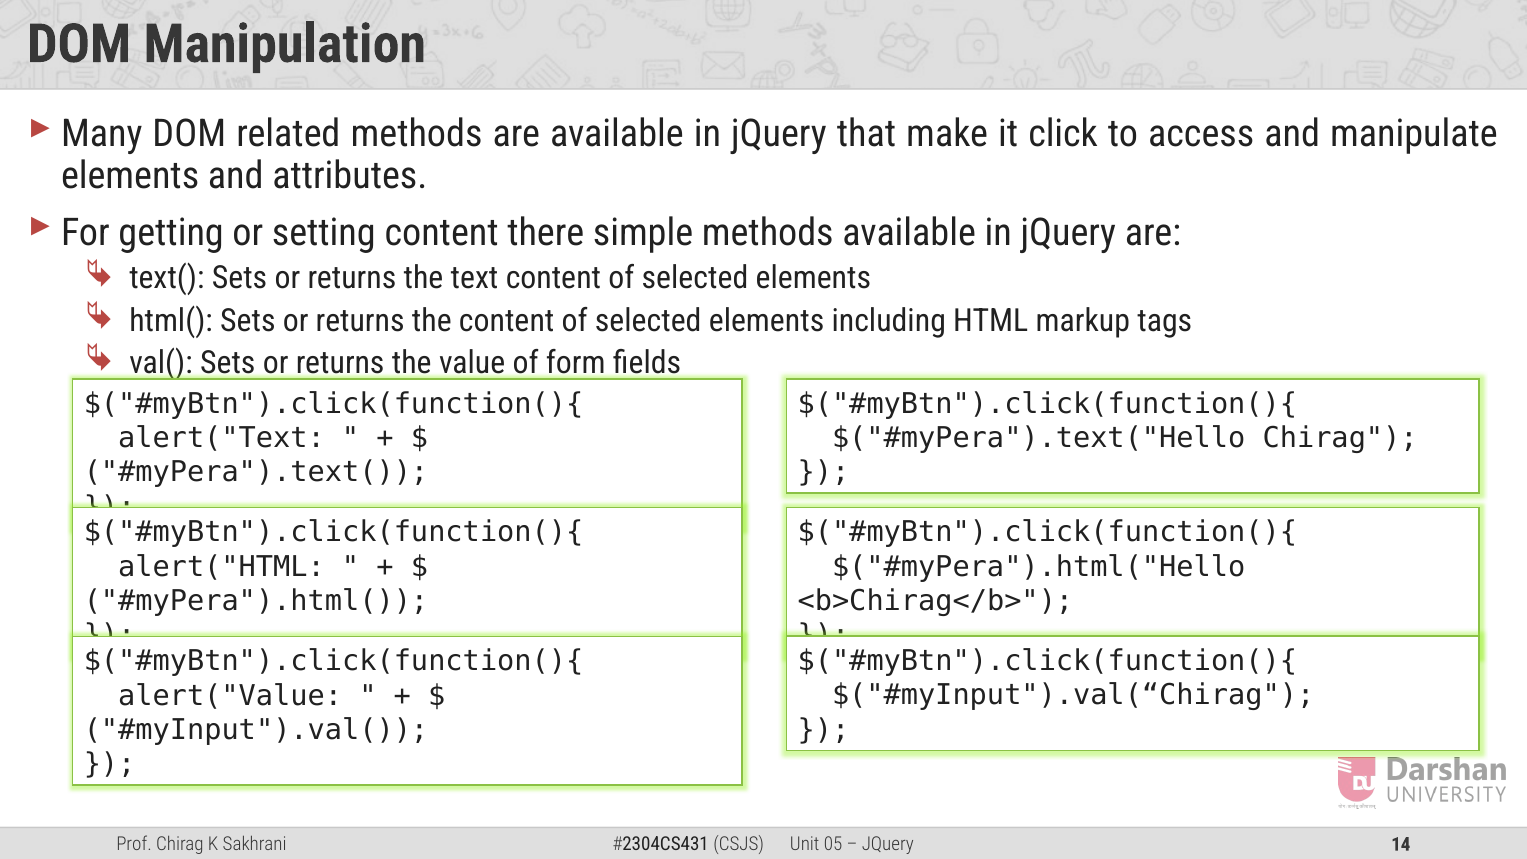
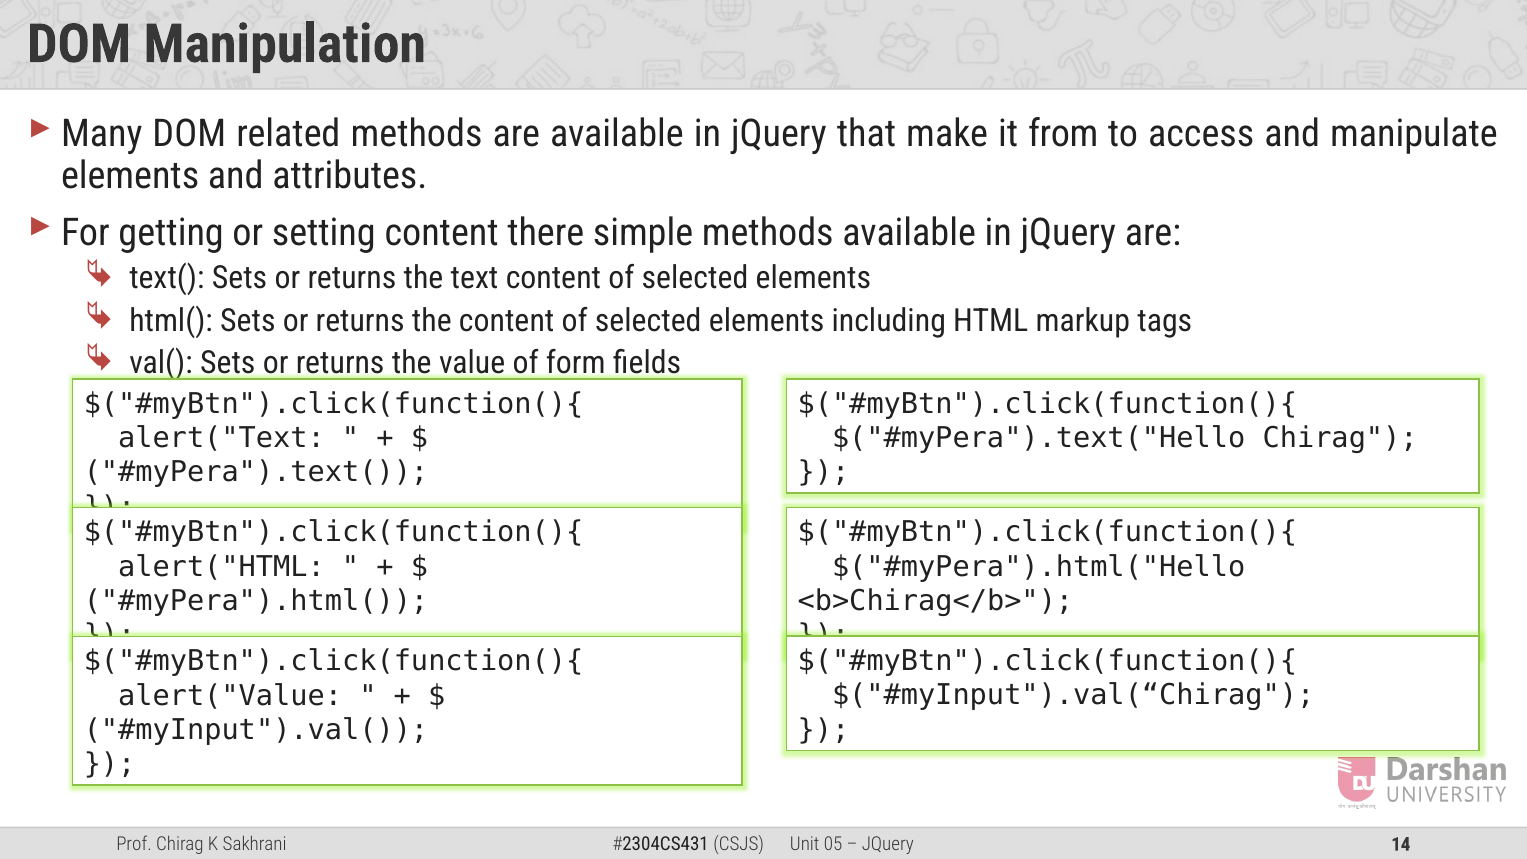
click: click -> from
